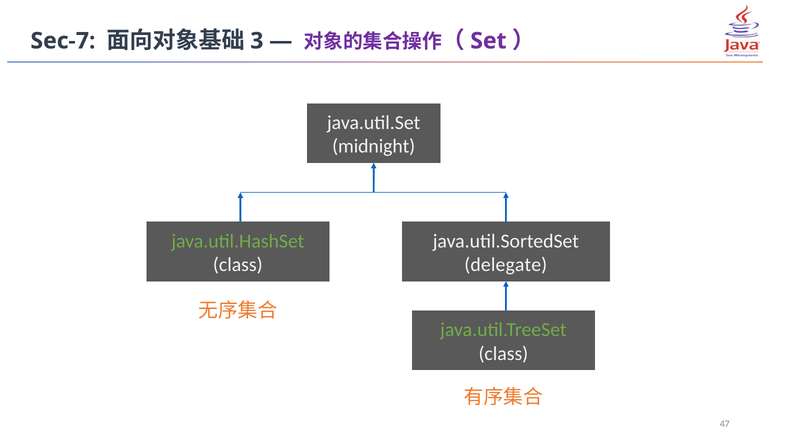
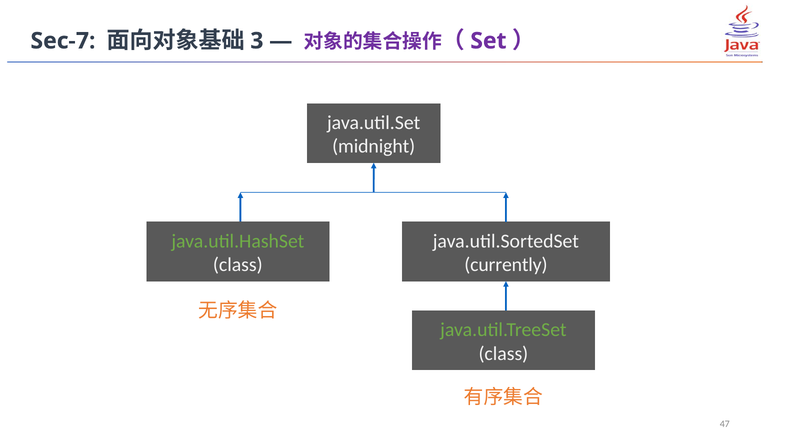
delegate: delegate -> currently
